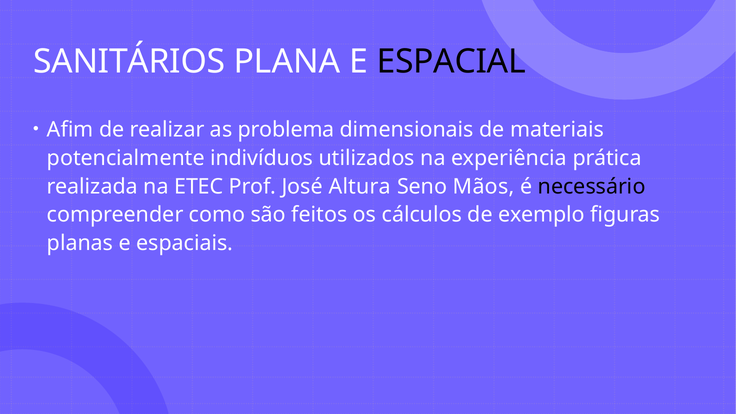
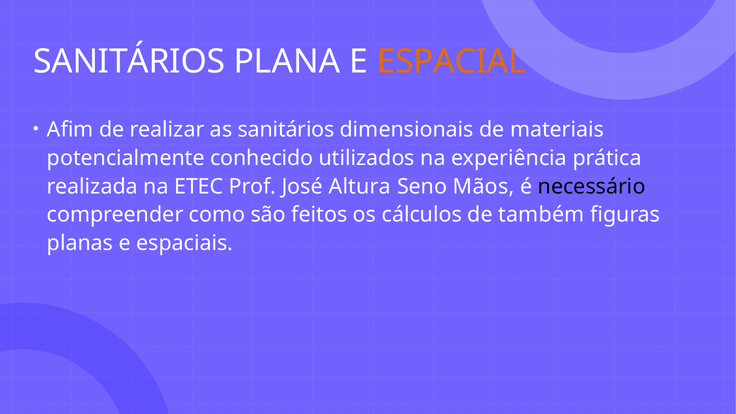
ESPACIAL colour: black -> orange
as problema: problema -> sanitários
indivíduos: indivíduos -> conhecido
exemplo: exemplo -> também
